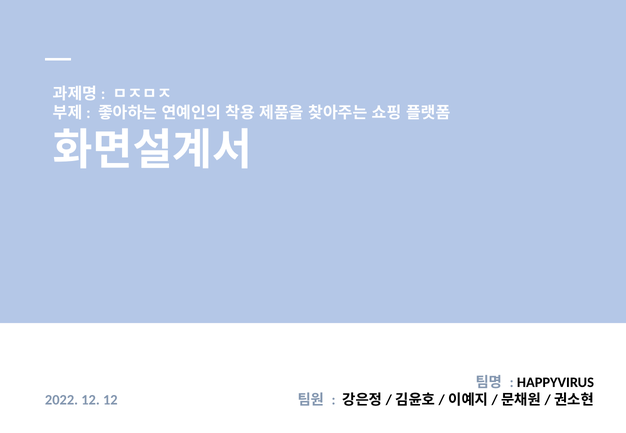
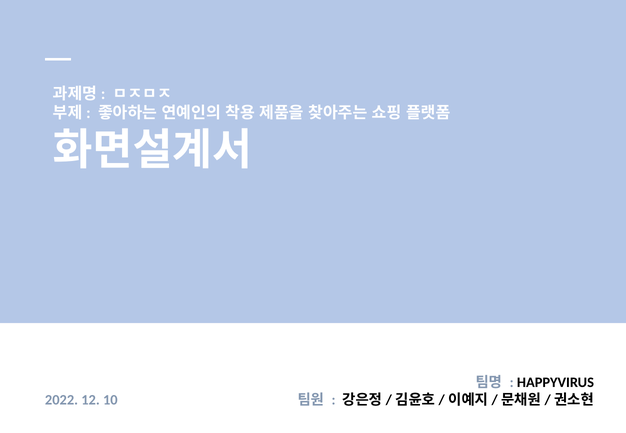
12 12: 12 -> 10
